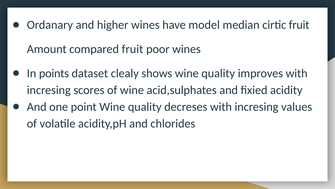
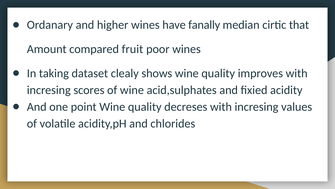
model: model -> fanally
cirtic fruit: fruit -> that
points: points -> taking
